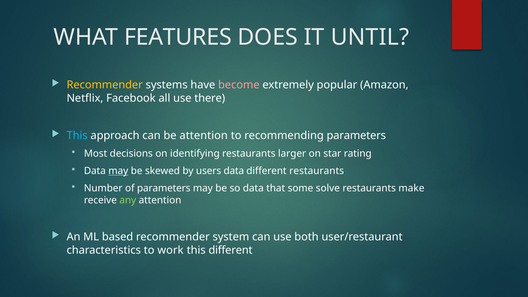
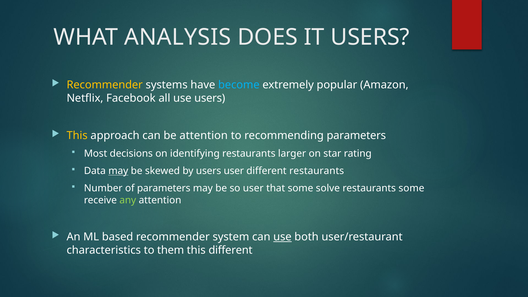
FEATURES: FEATURES -> ANALYSIS
IT UNTIL: UNTIL -> USERS
become colour: pink -> light blue
use there: there -> users
This at (77, 136) colour: light blue -> yellow
users data: data -> user
so data: data -> user
restaurants make: make -> some
use at (282, 237) underline: none -> present
work: work -> them
